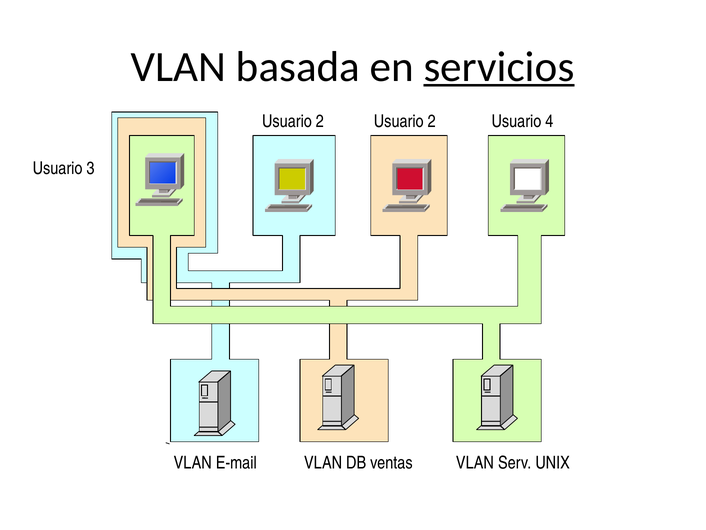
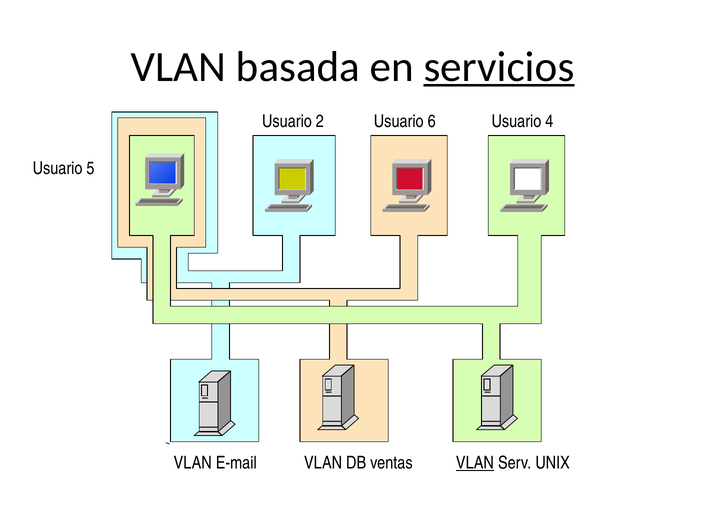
2 Usuario 2: 2 -> 6
3: 3 -> 5
VLAN at (475, 462) underline: none -> present
